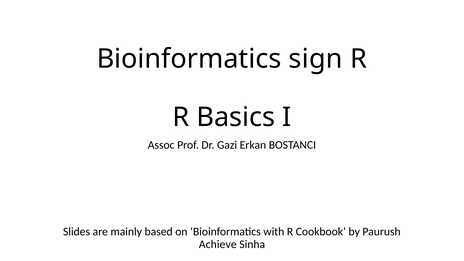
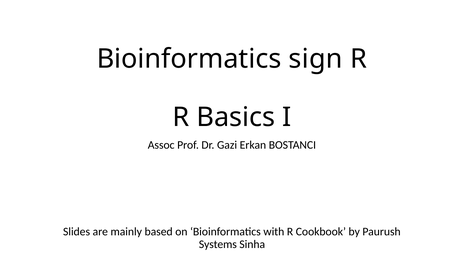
Achieve: Achieve -> Systems
